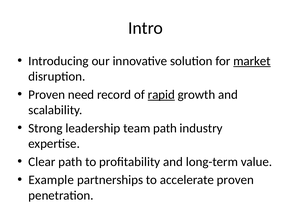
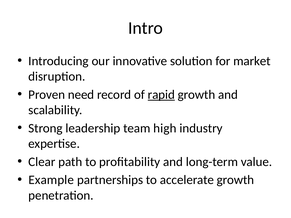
market underline: present -> none
team path: path -> high
accelerate proven: proven -> growth
